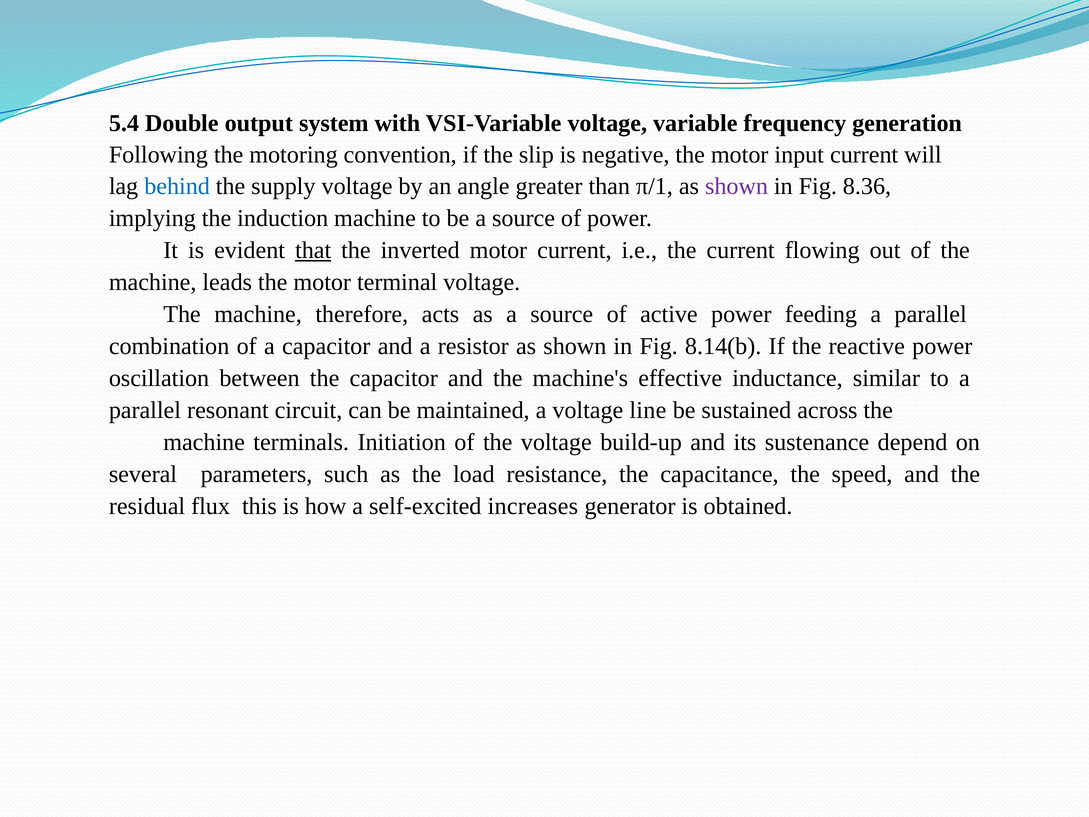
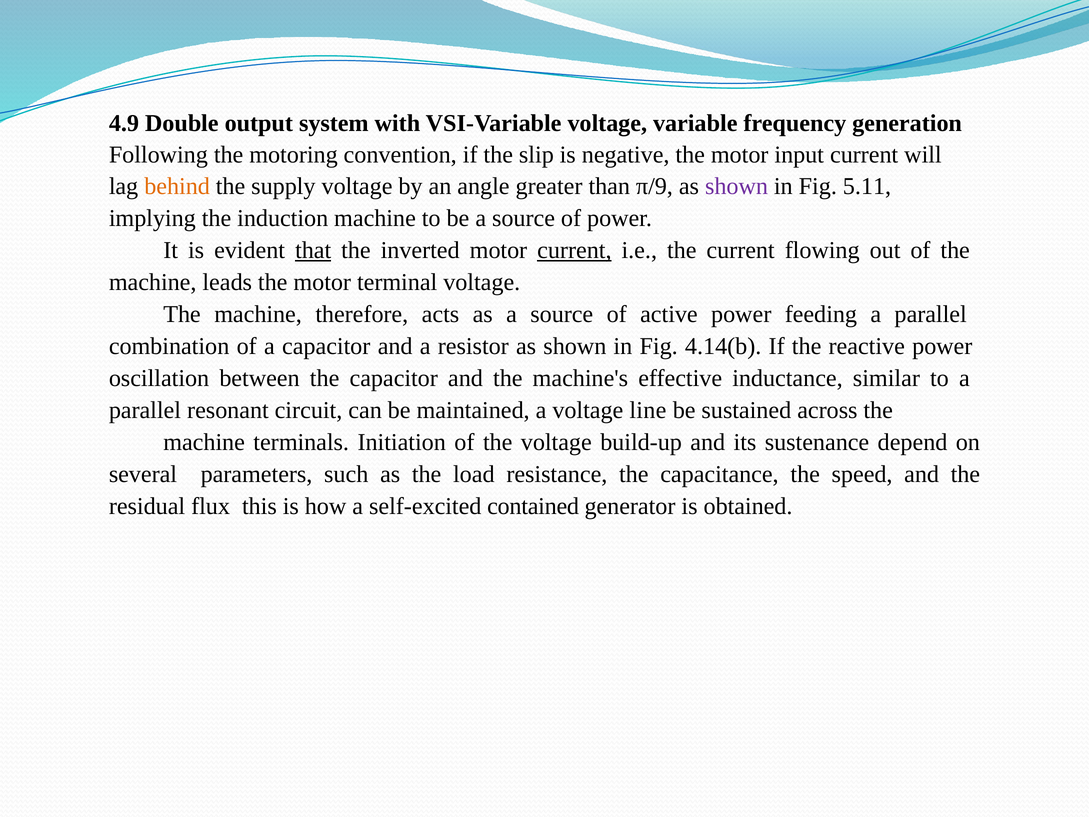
5.4: 5.4 -> 4.9
behind colour: blue -> orange
π/1: π/1 -> π/9
8.36: 8.36 -> 5.11
current at (574, 250) underline: none -> present
8.14(b: 8.14(b -> 4.14(b
increases: increases -> contained
